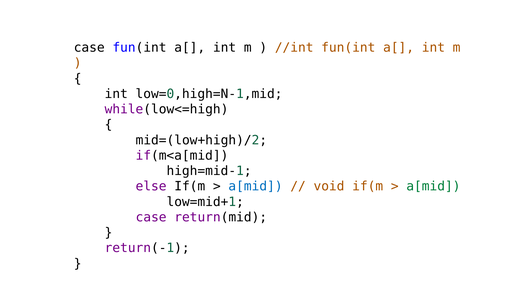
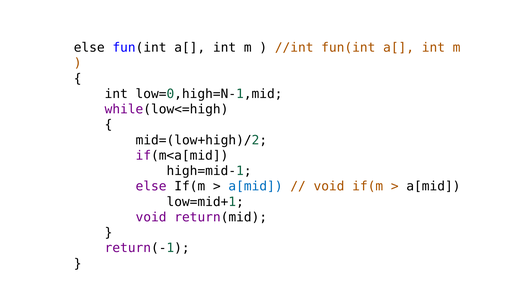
case at (89, 48): case -> else
a[mid at (433, 186) colour: green -> black
case at (151, 217): case -> void
